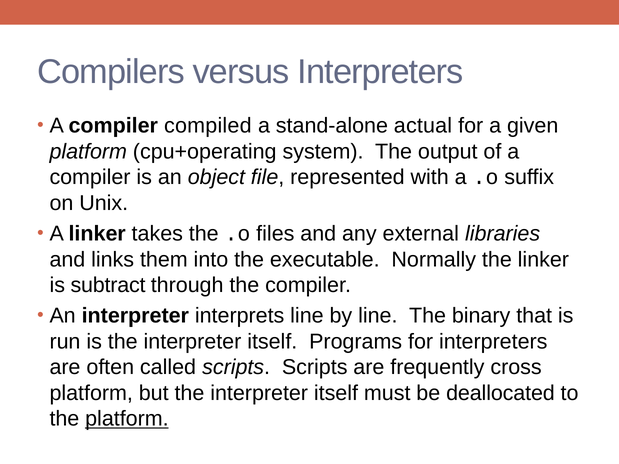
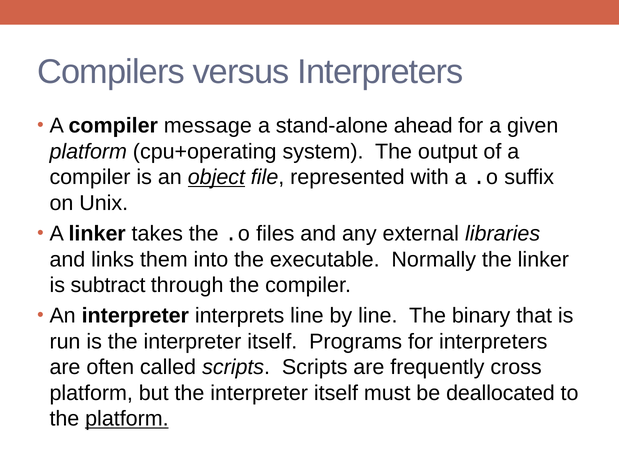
compiled: compiled -> message
actual: actual -> ahead
object underline: none -> present
